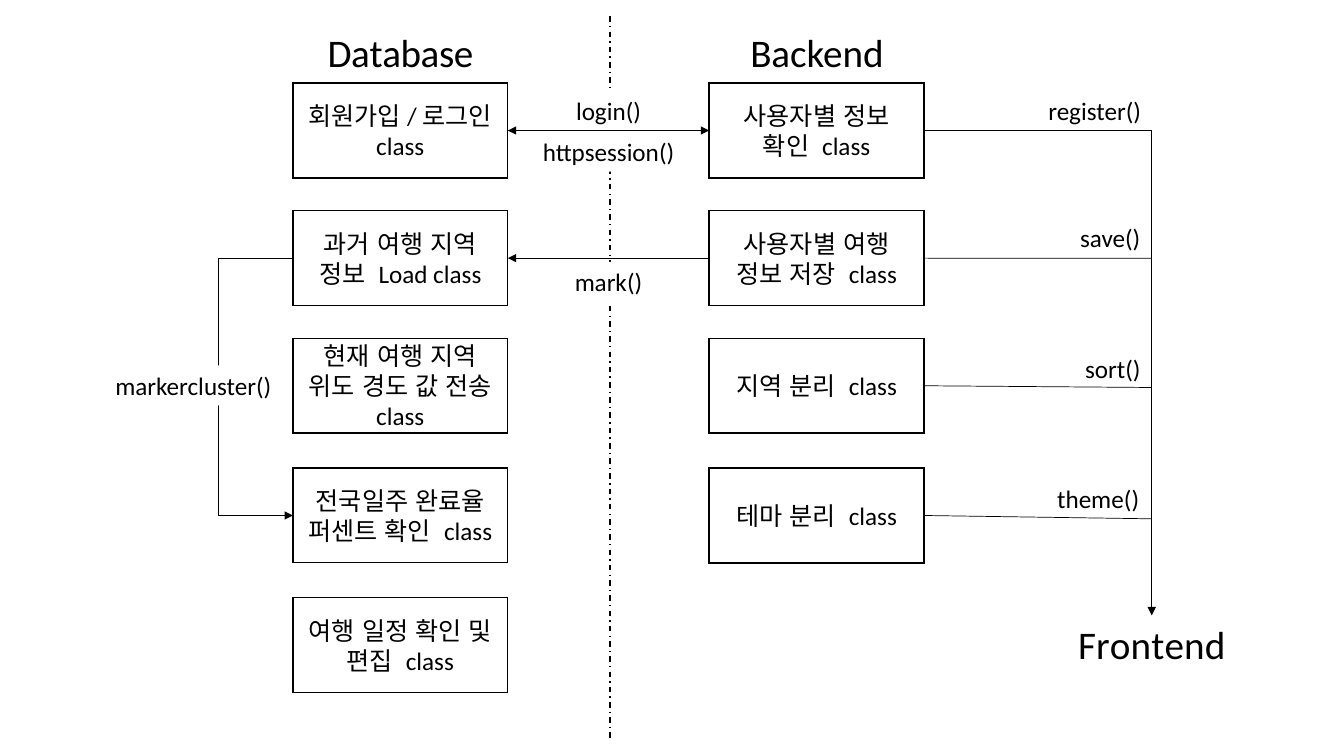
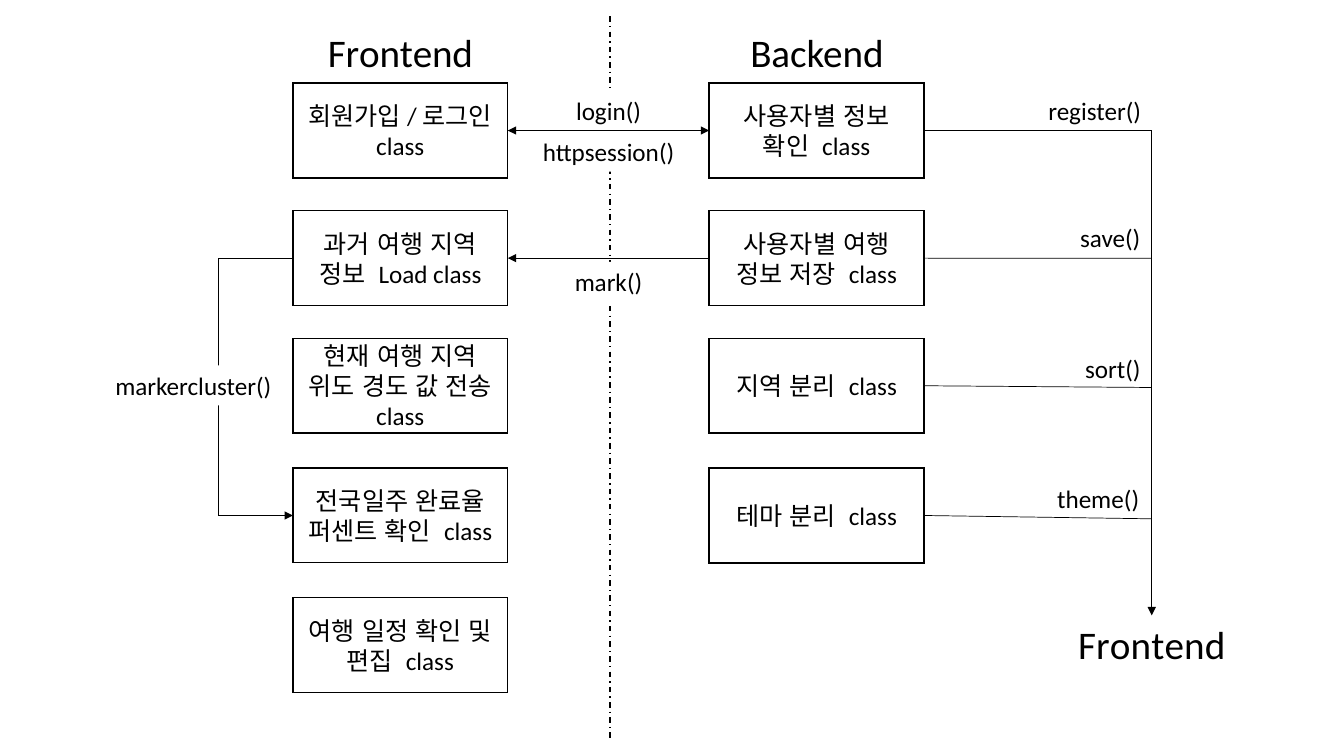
Database at (401, 54): Database -> Frontend
